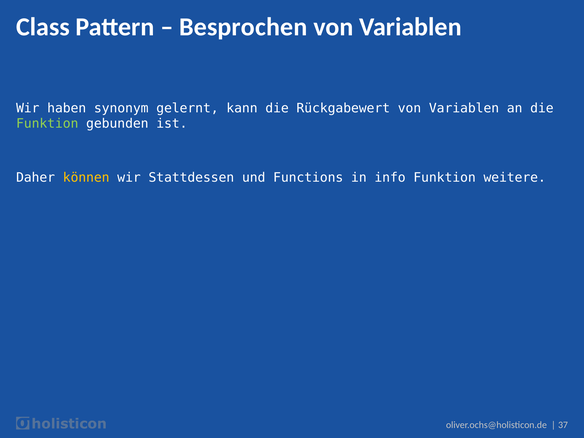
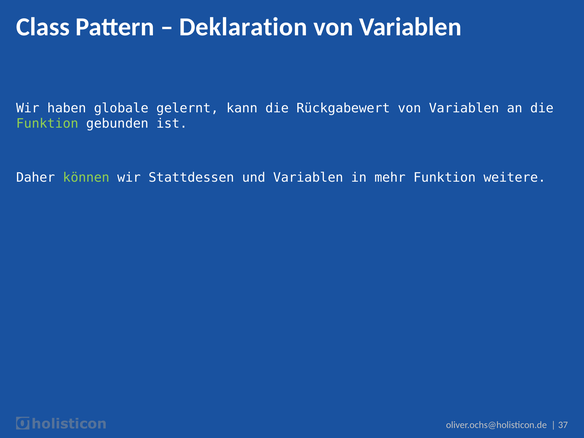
Besprochen: Besprochen -> Deklaration
synonym: synonym -> globale
können colour: yellow -> light green
und Functions: Functions -> Variablen
info: info -> mehr
